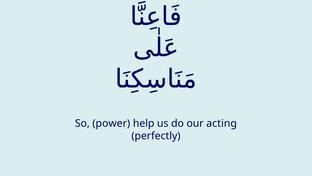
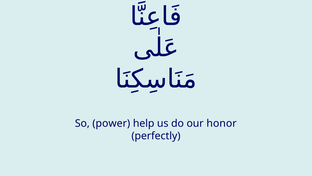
acting: acting -> honor
